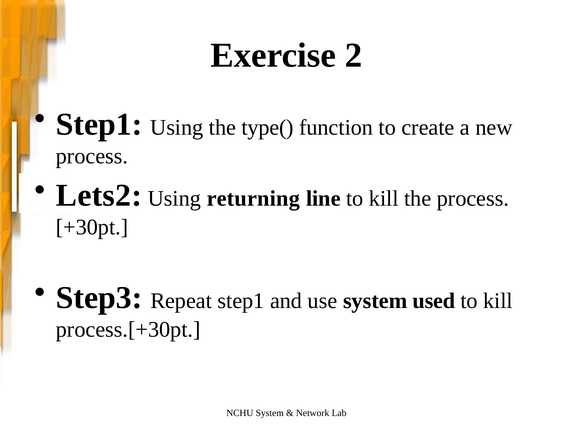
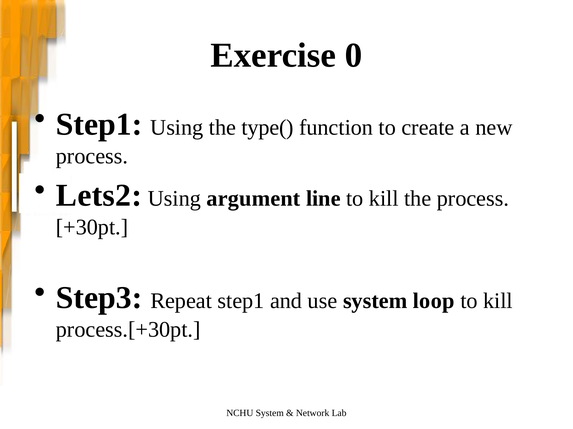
2: 2 -> 0
returning: returning -> argument
used: used -> loop
